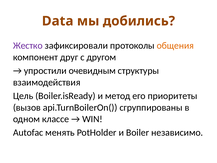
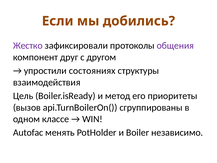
Data: Data -> Если
общения colour: orange -> purple
очевидным: очевидным -> состояниях
